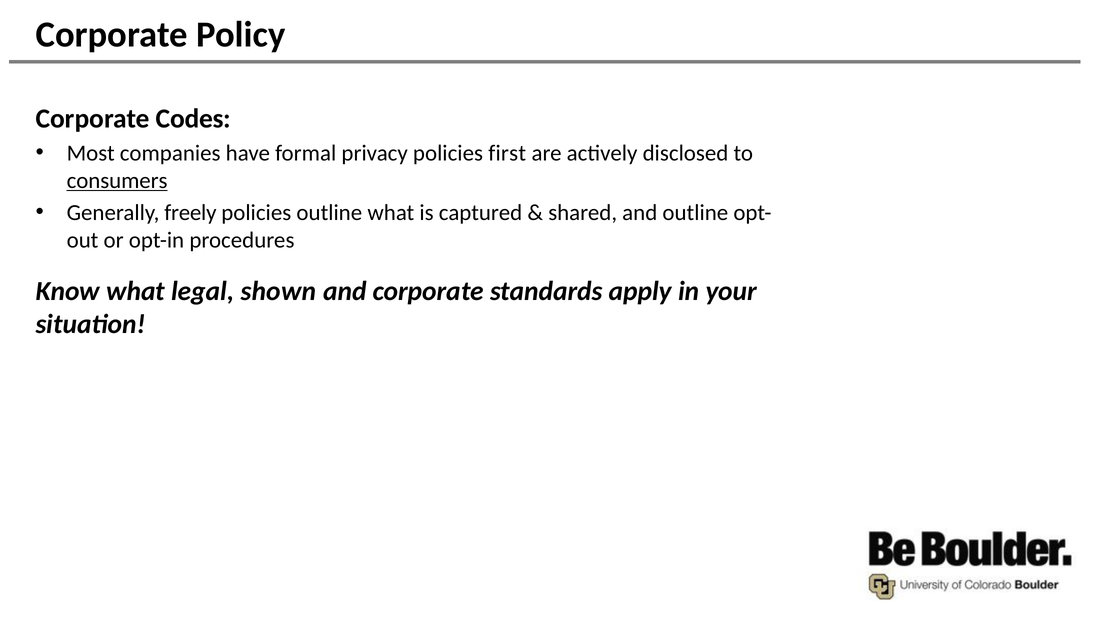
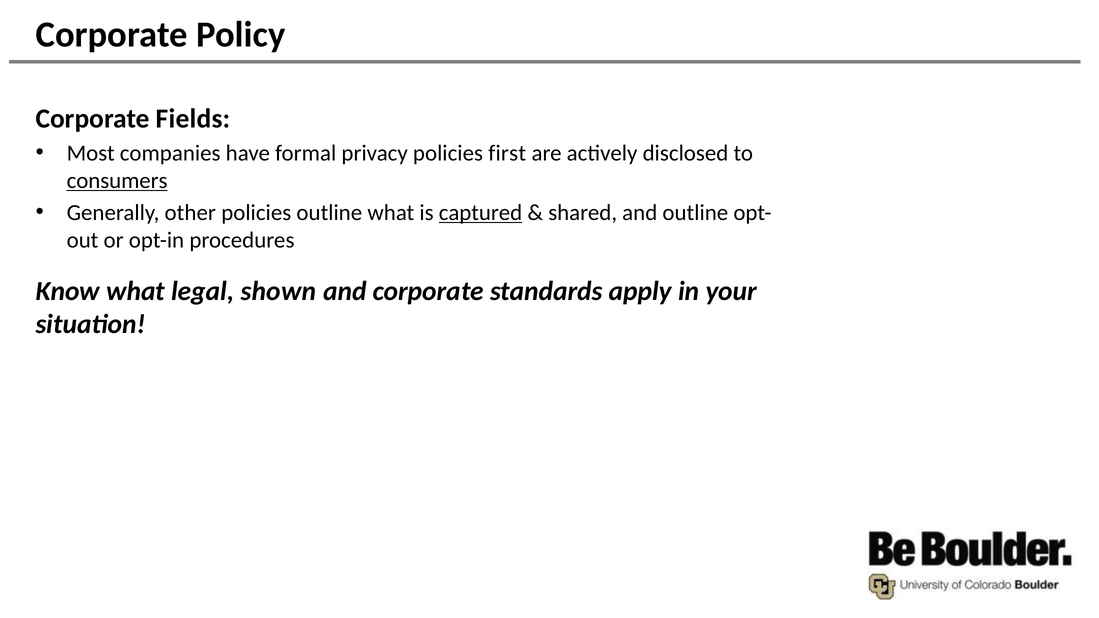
Codes: Codes -> Fields
freely: freely -> other
captured underline: none -> present
